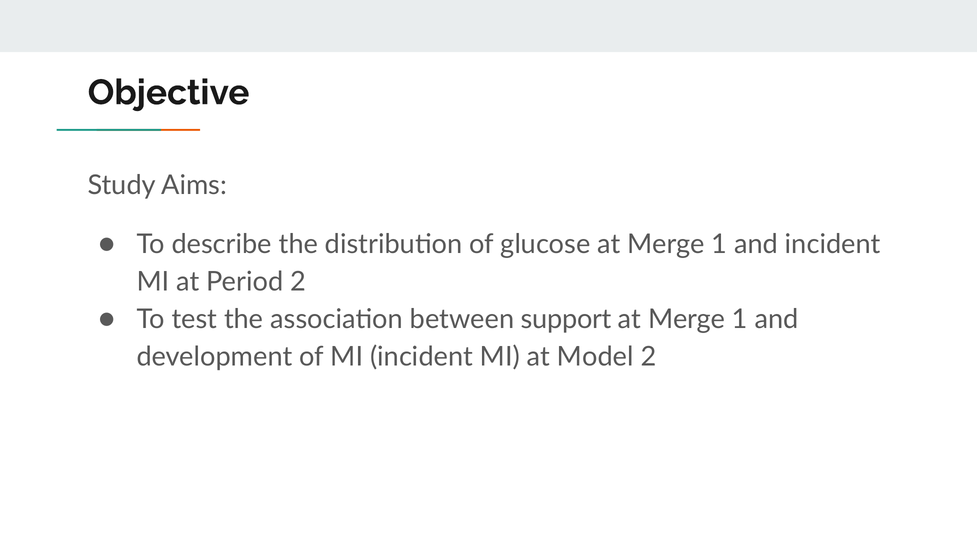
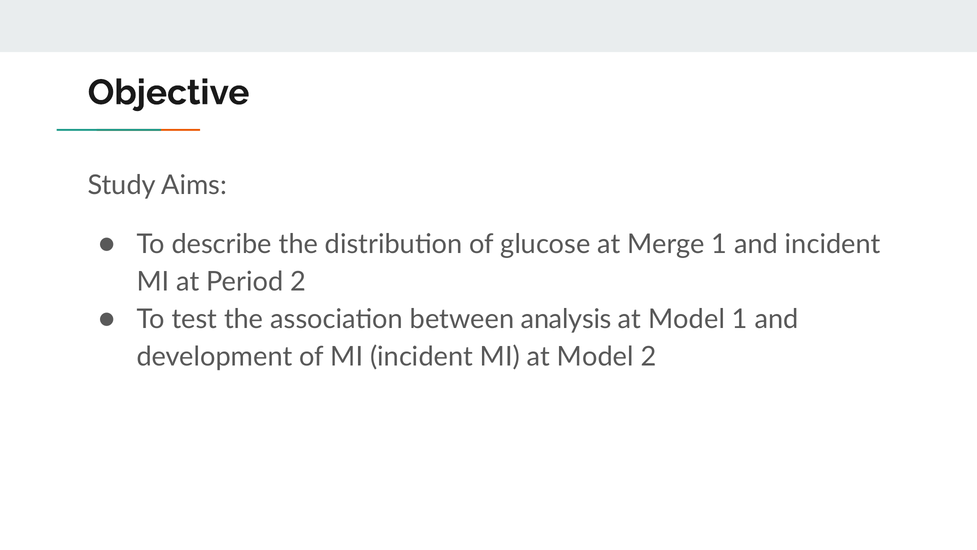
support: support -> analysis
Merge at (687, 319): Merge -> Model
